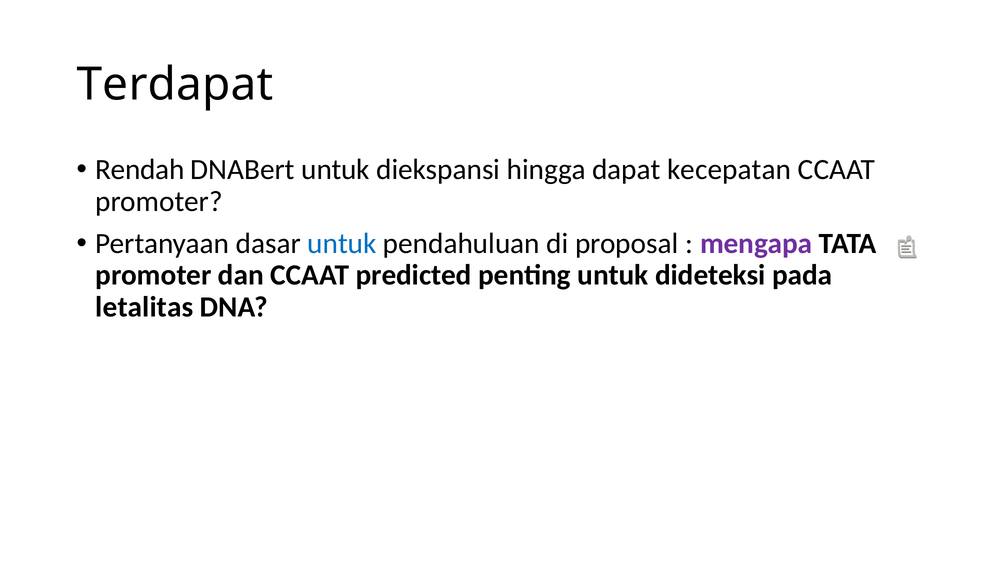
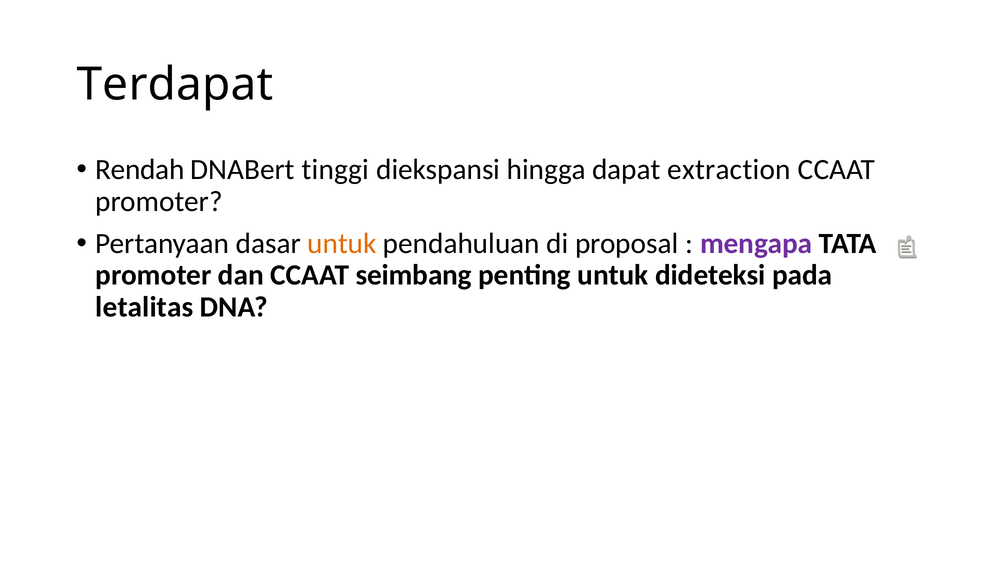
DNABert untuk: untuk -> tinggi
kecepatan: kecepatan -> extraction
untuk at (342, 244) colour: blue -> orange
predicted: predicted -> seimbang
